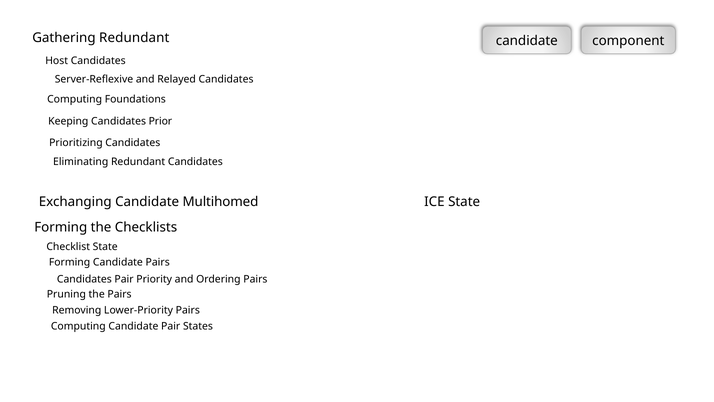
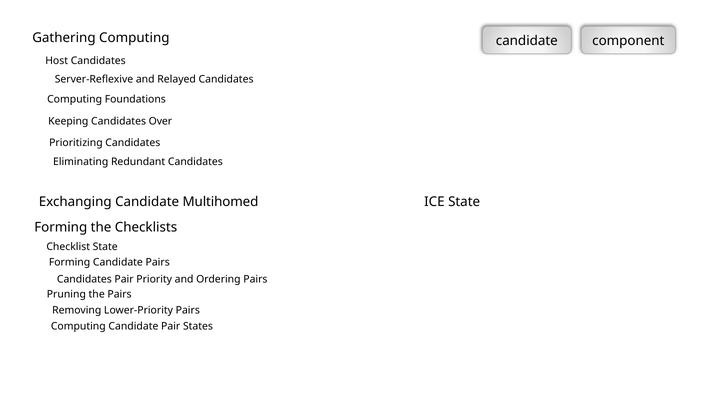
Gathering Redundant: Redundant -> Computing
Prior: Prior -> Over
